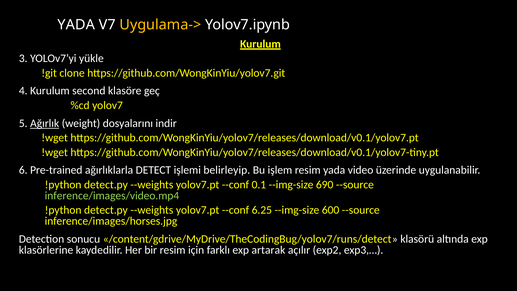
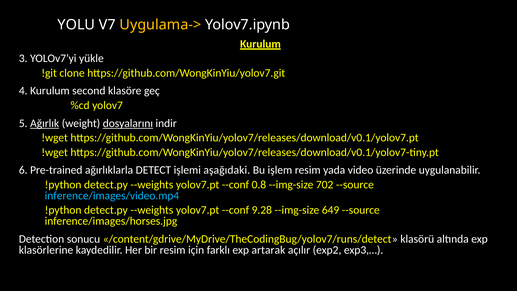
YADA at (76, 25): YADA -> YOLU
dosyalarını underline: none -> present
belirleyip: belirleyip -> aşağıdaki
0.1: 0.1 -> 0.8
690: 690 -> 702
inference/images/video.mp4 colour: light green -> light blue
6.25: 6.25 -> 9.28
600: 600 -> 649
